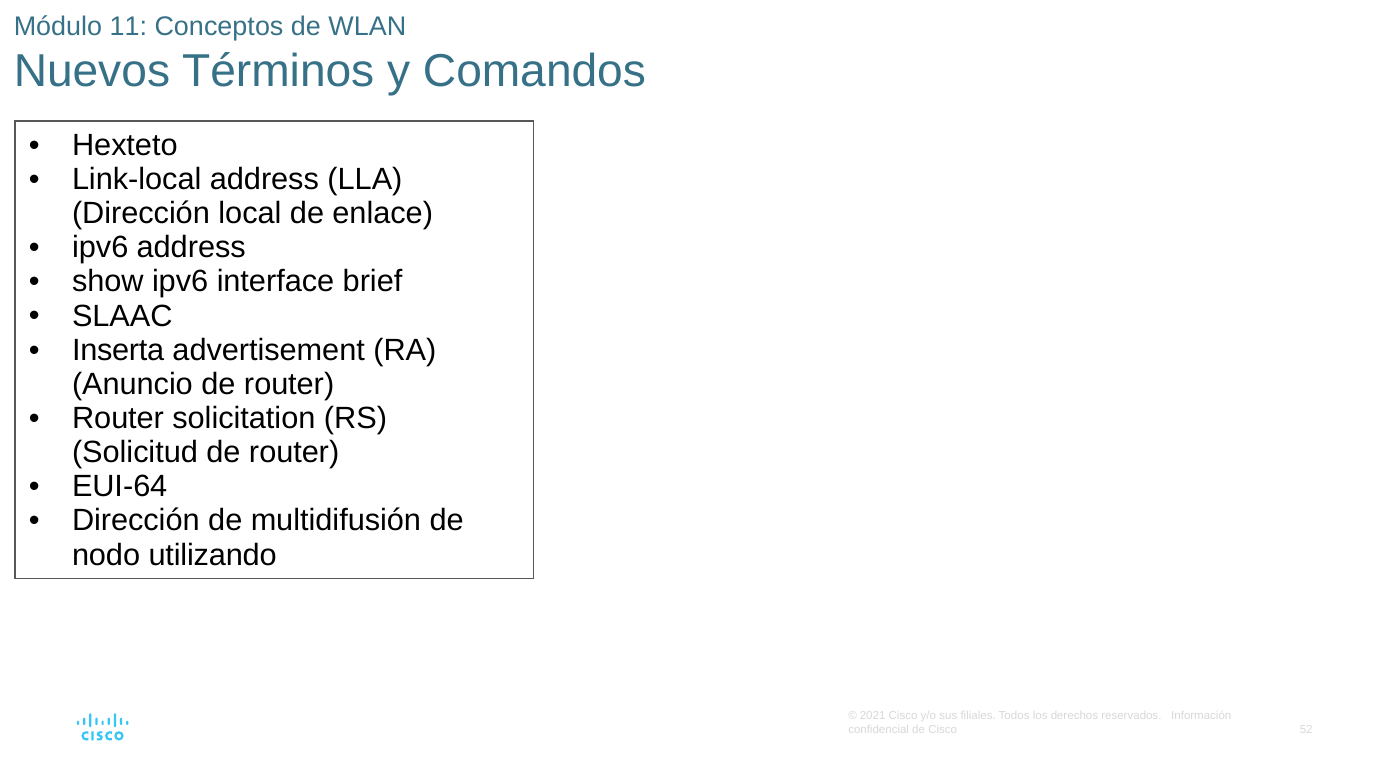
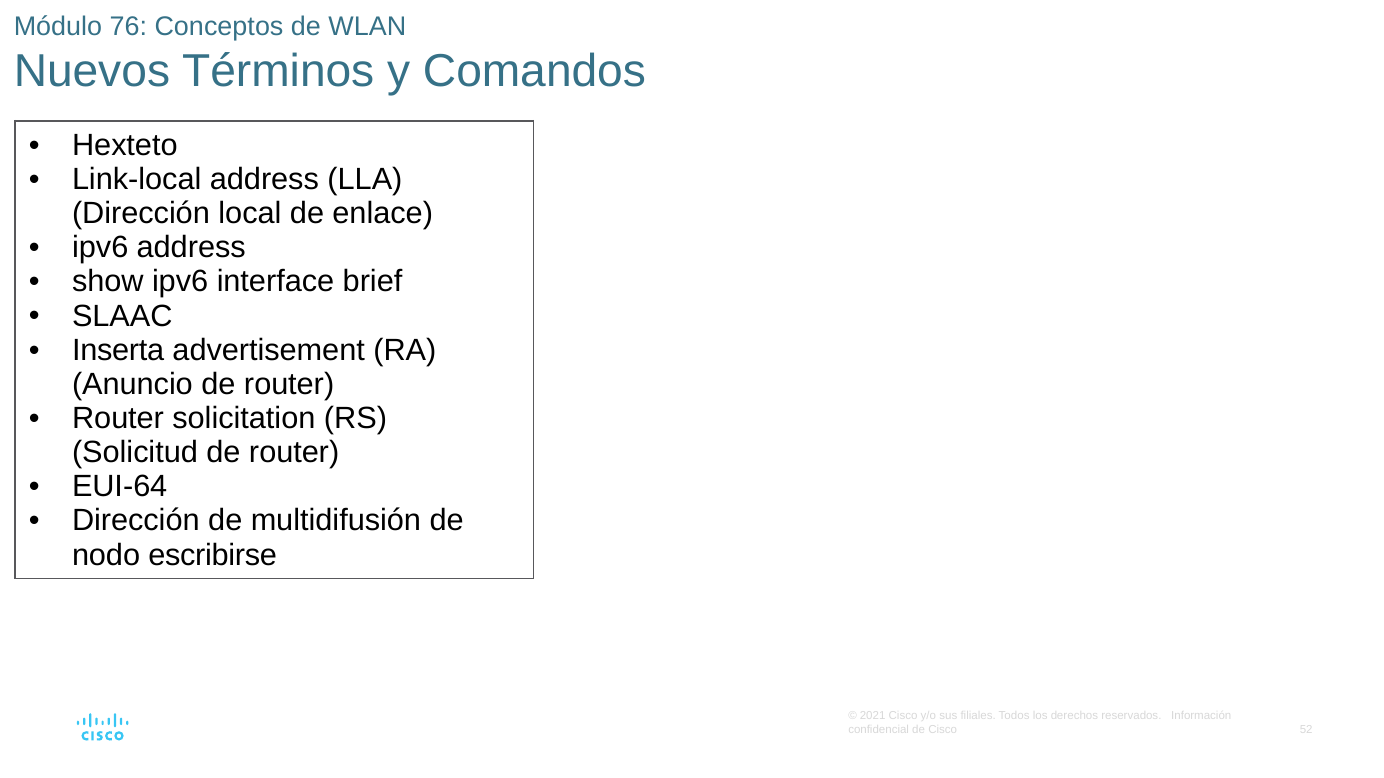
11: 11 -> 76
utilizando: utilizando -> escribirse
